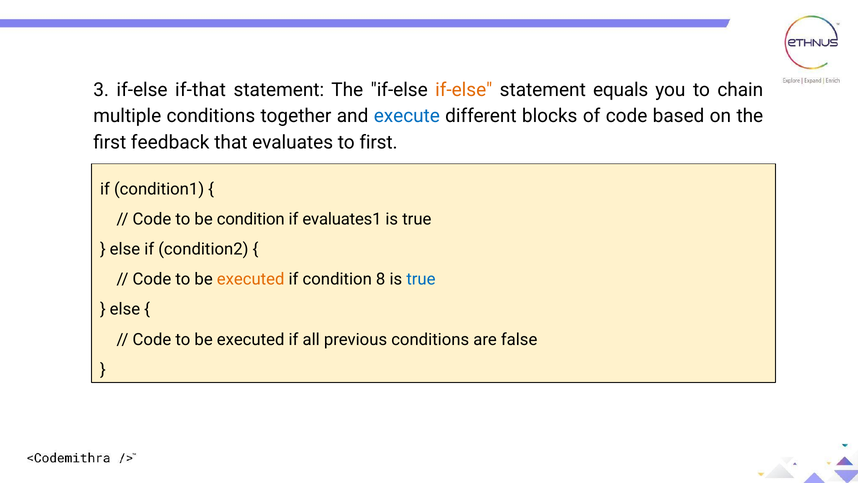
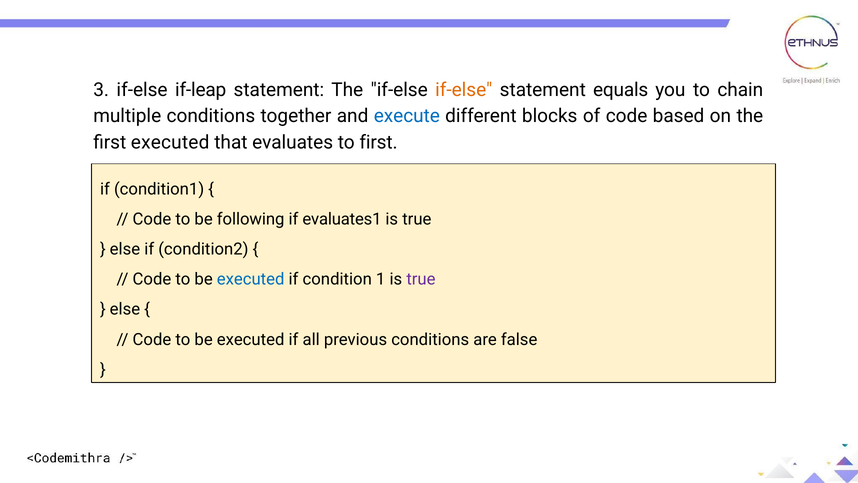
if-that: if-that -> if-leap
first feedback: feedback -> executed
be condition: condition -> following
executed at (251, 279) colour: orange -> blue
8: 8 -> 1
true at (421, 279) colour: blue -> purple
